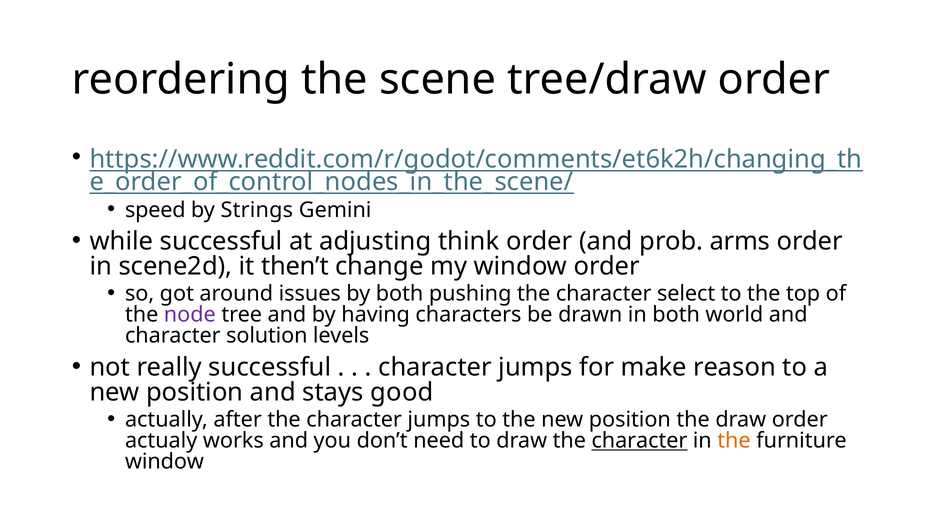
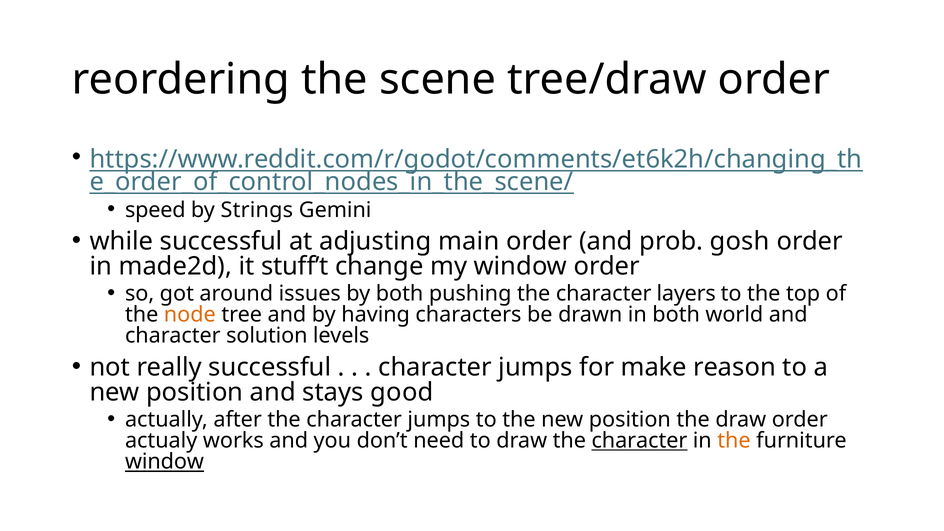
think: think -> main
arms: arms -> gosh
scene2d: scene2d -> made2d
then’t: then’t -> stuff’t
select: select -> layers
node colour: purple -> orange
window at (164, 462) underline: none -> present
